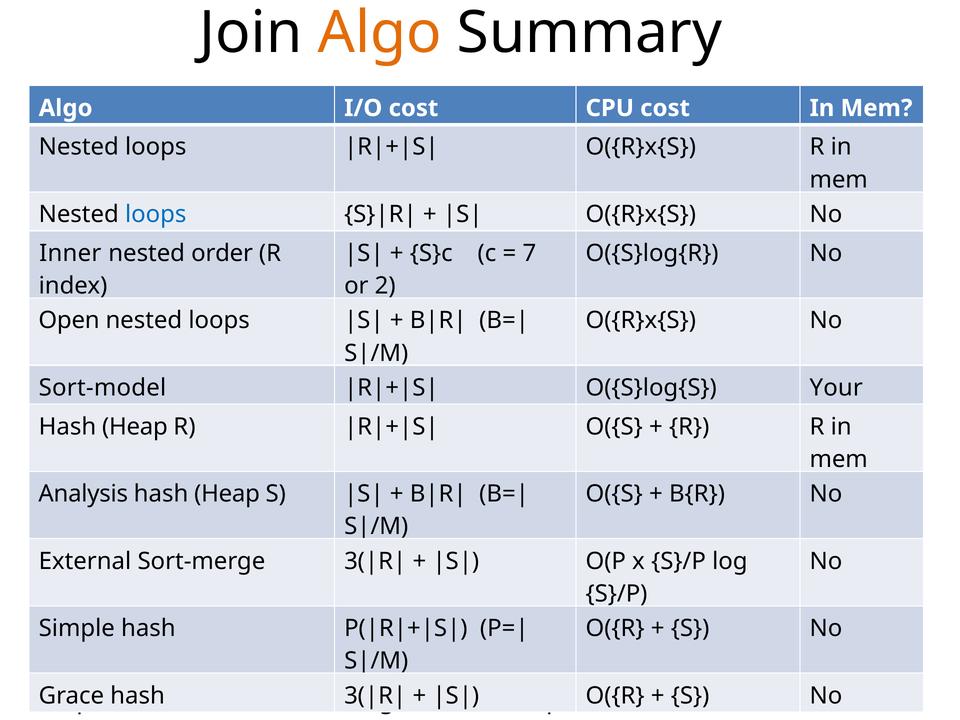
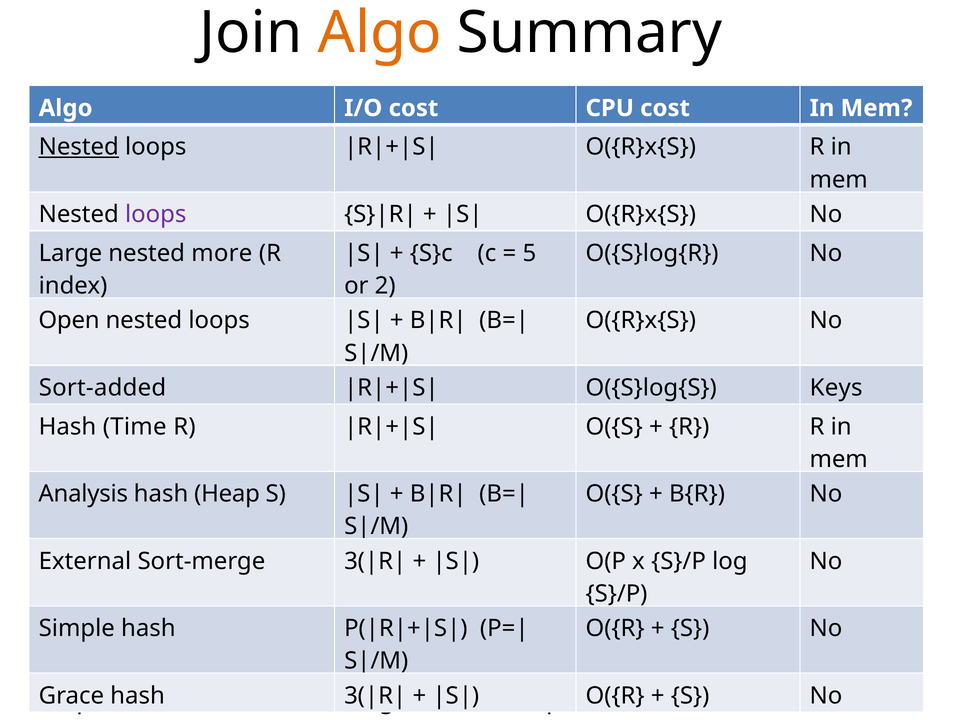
Nested at (79, 147) underline: none -> present
loops at (156, 214) colour: blue -> purple
Inner: Inner -> Large
nested order: order -> more
7: 7 -> 5
Sort-model: Sort-model -> Sort-added
Your: Your -> Keys
Heap at (135, 427): Heap -> Time
